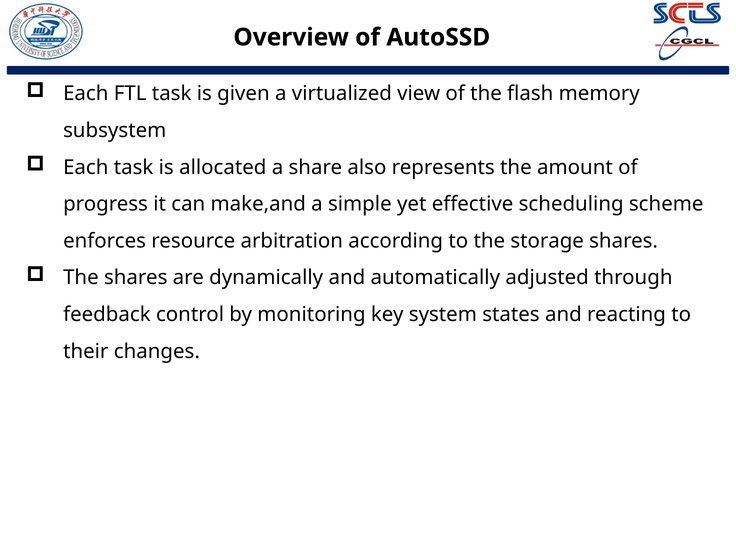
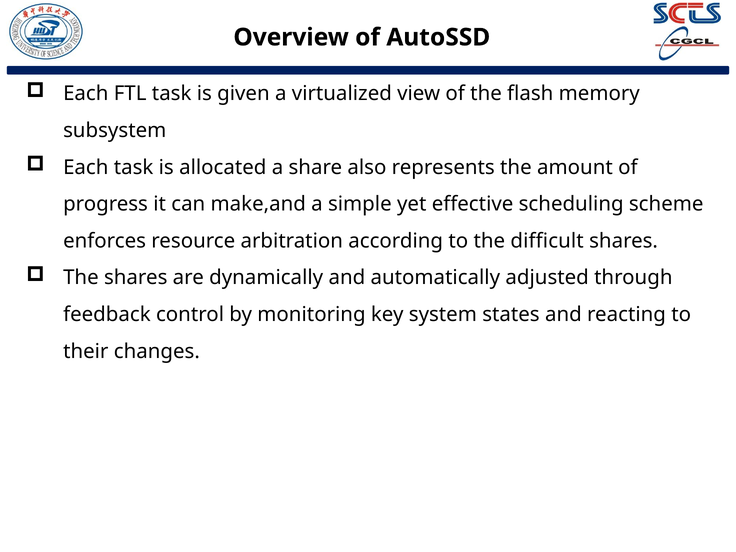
storage: storage -> difficult
